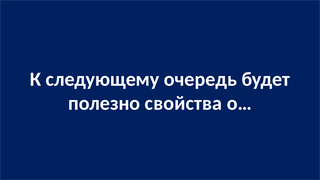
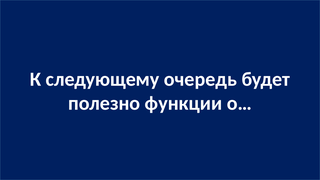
свойства: свойства -> функции
